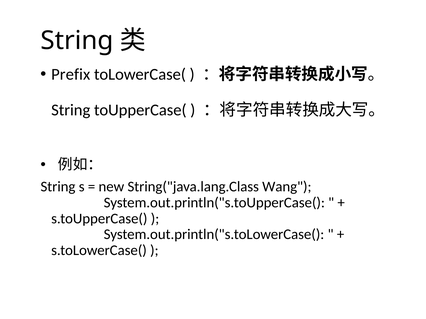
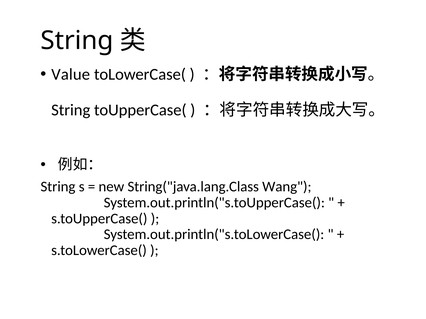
Prefix: Prefix -> Value
